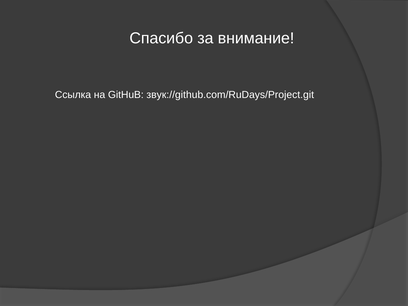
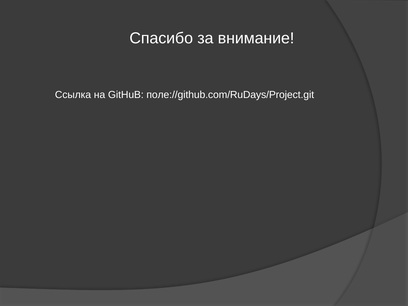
звук://github.com/RuDays/Project.git: звук://github.com/RuDays/Project.git -> поле://github.com/RuDays/Project.git
